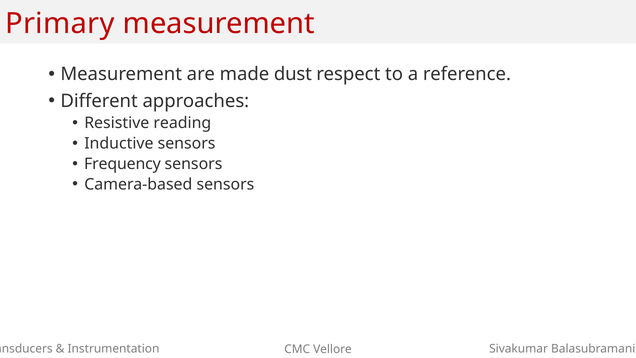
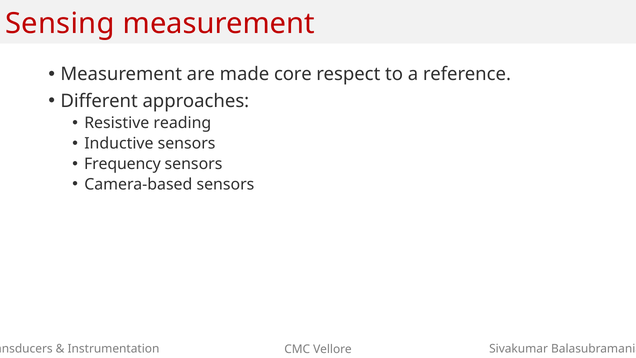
Primary: Primary -> Sensing
dust: dust -> core
